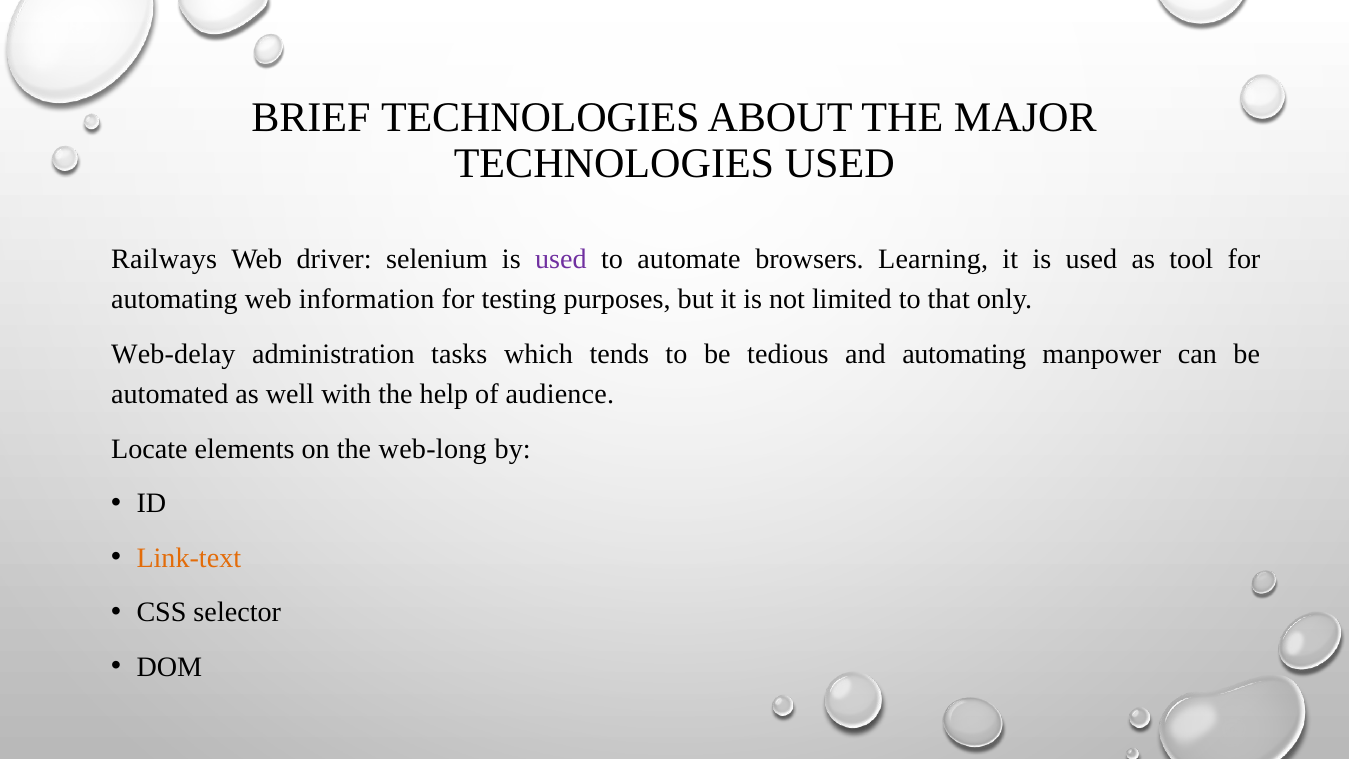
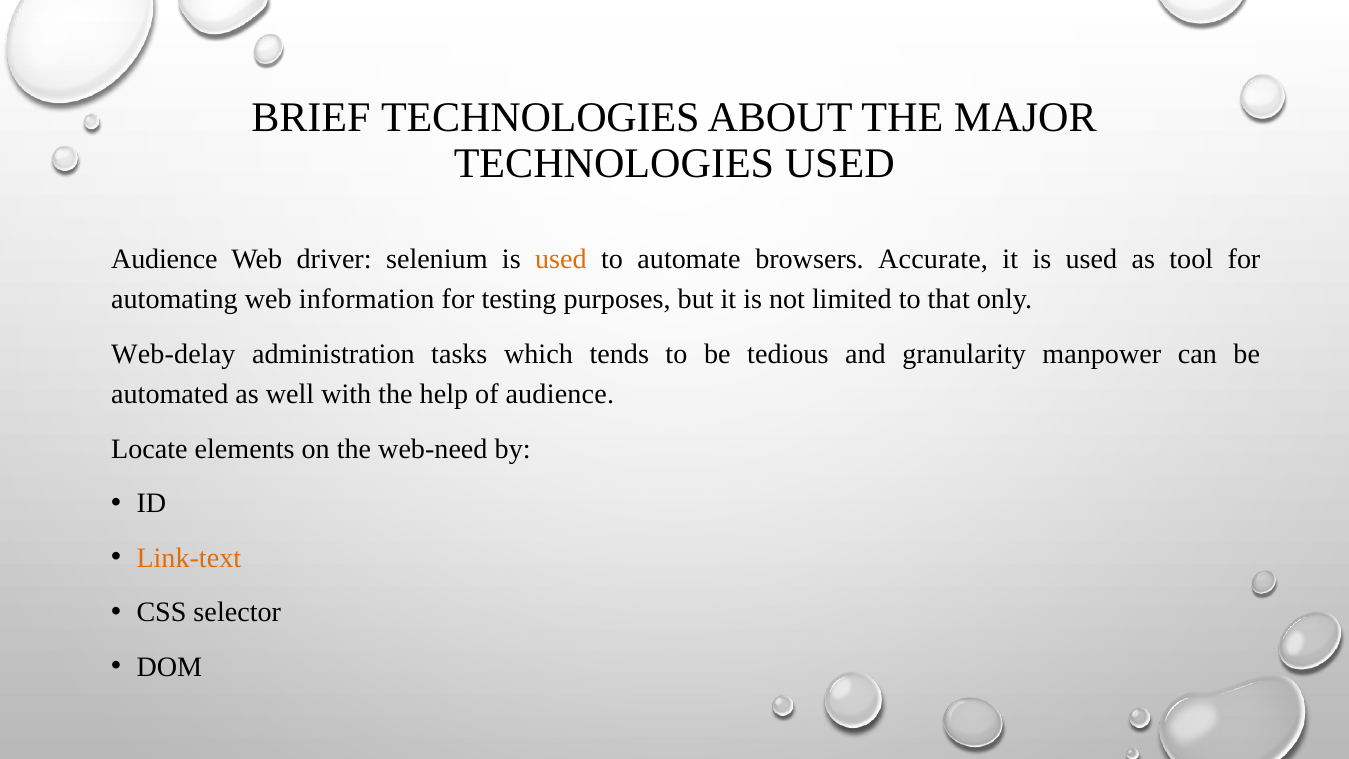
Railways at (164, 259): Railways -> Audience
used at (561, 259) colour: purple -> orange
Learning: Learning -> Accurate
and automating: automating -> granularity
web-long: web-long -> web-need
